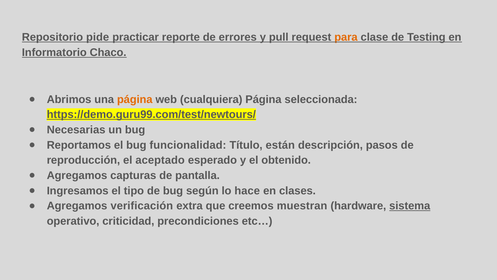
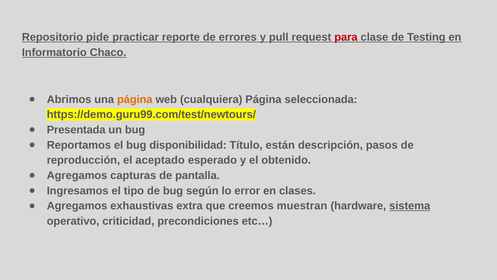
para colour: orange -> red
https://demo.guru99.com/test/newtours/ underline: present -> none
Necesarias: Necesarias -> Presentada
funcionalidad: funcionalidad -> disponibilidad
hace: hace -> error
verificación: verificación -> exhaustivas
